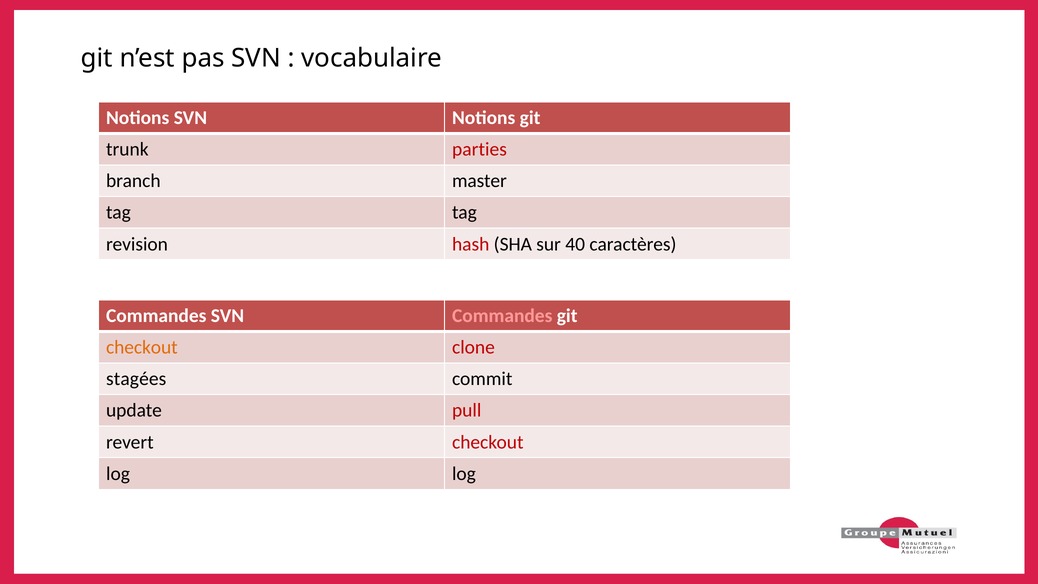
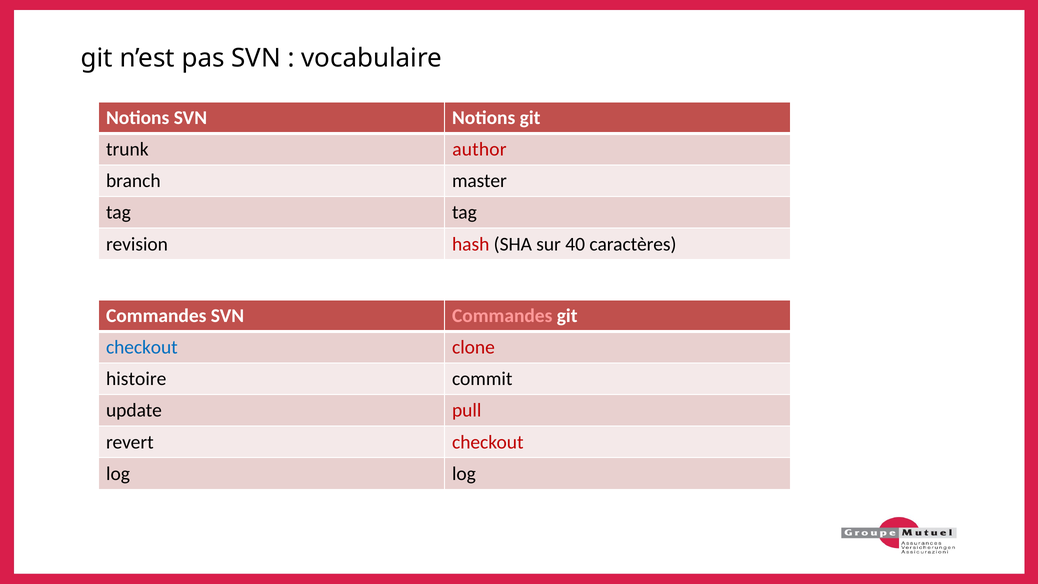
parties: parties -> author
checkout at (142, 347) colour: orange -> blue
stagées: stagées -> histoire
